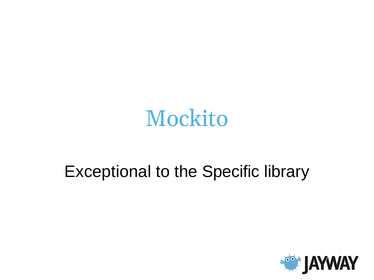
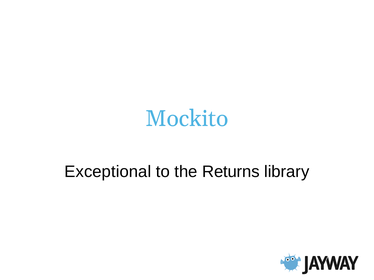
Specific: Specific -> Returns
